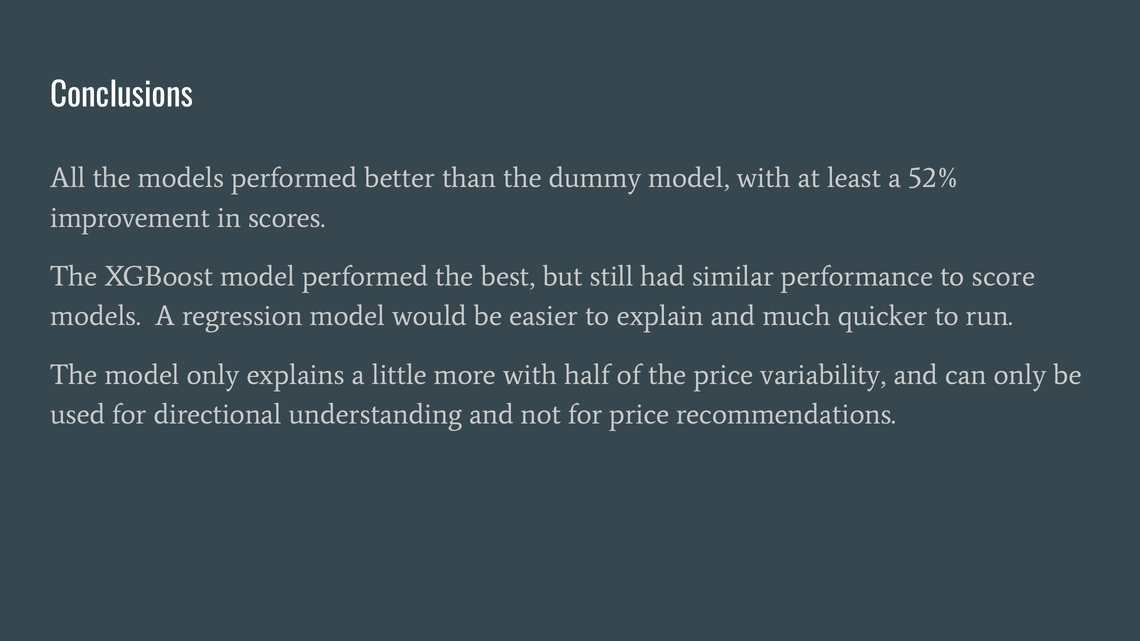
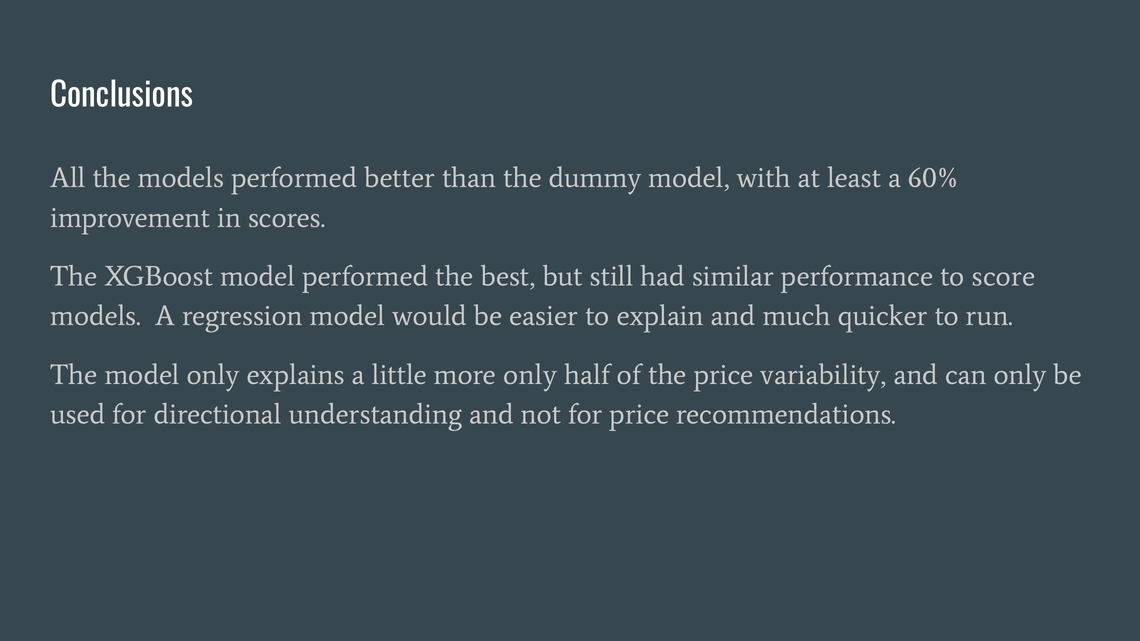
52%: 52% -> 60%
more with: with -> only
